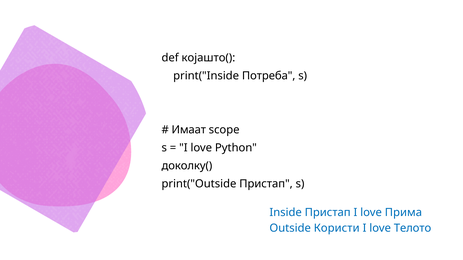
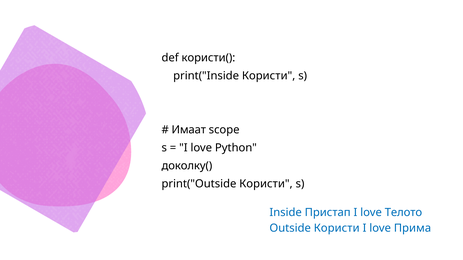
којашто(: којашто( -> користи(
print("Inside Потреба: Потреба -> Користи
print("Outside Пристап: Пристап -> Користи
Прима: Прима -> Телото
Телото: Телото -> Прима
